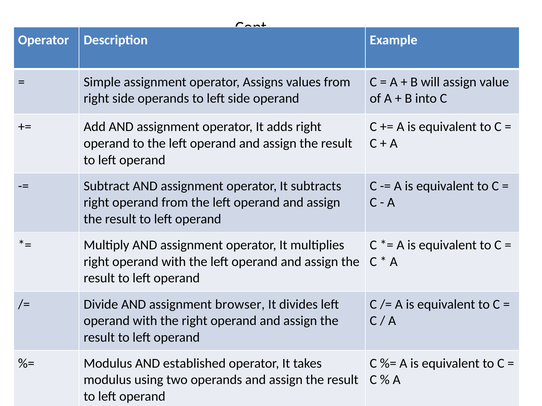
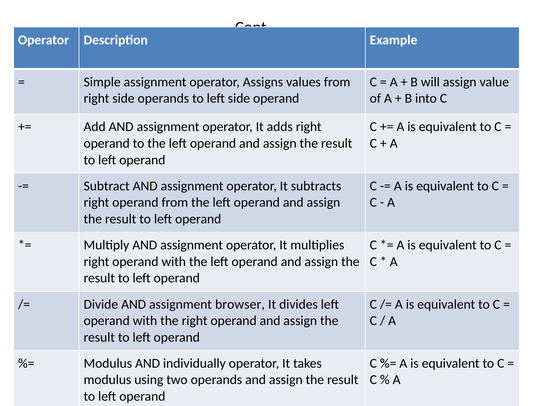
established: established -> individually
